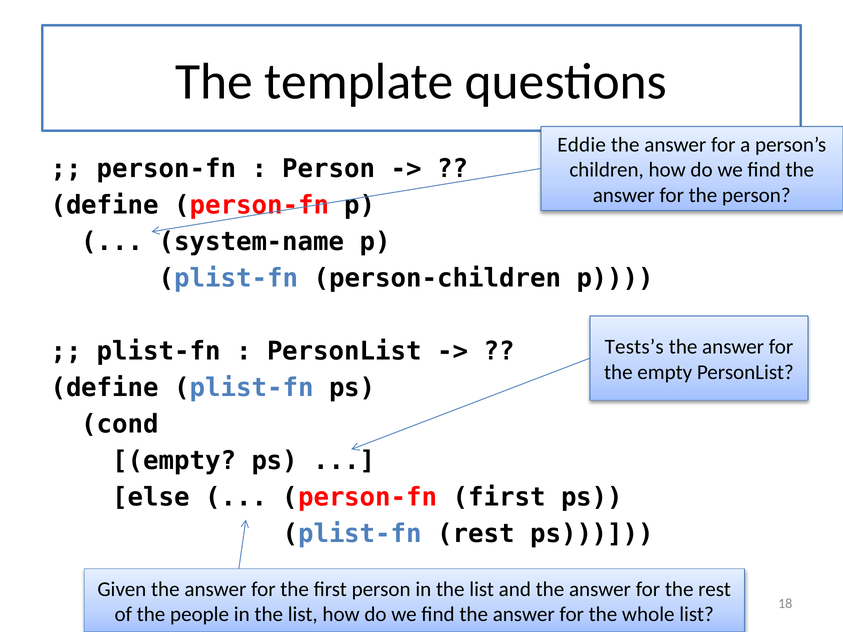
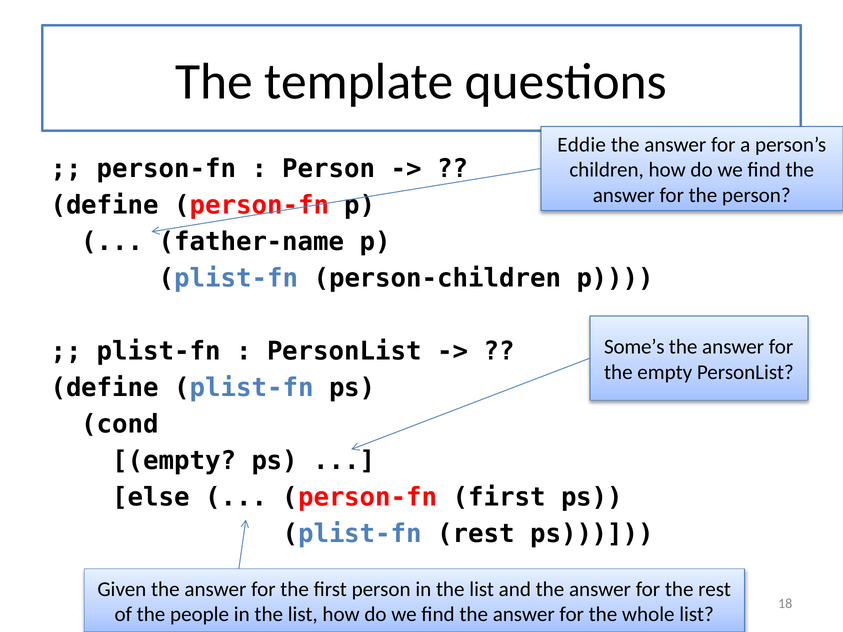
system-name: system-name -> father-name
Tests’s: Tests’s -> Some’s
